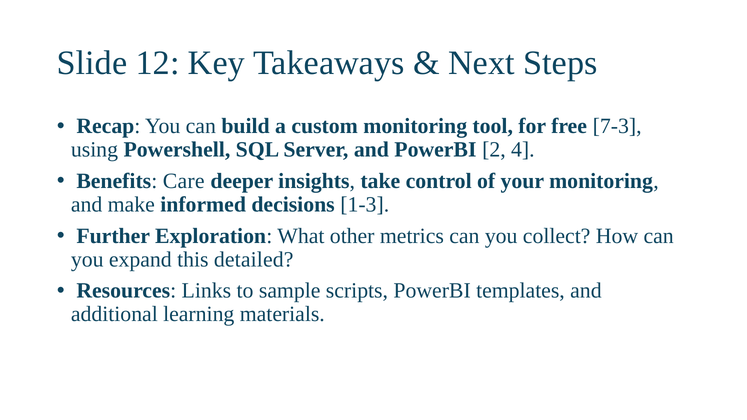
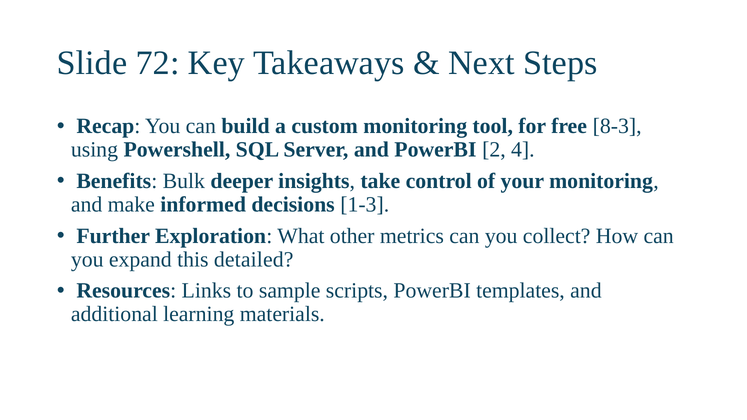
12: 12 -> 72
7-3: 7-3 -> 8-3
Care: Care -> Bulk
